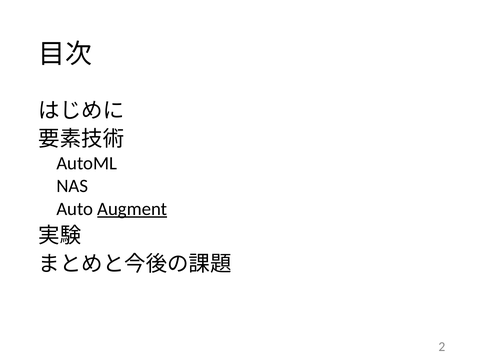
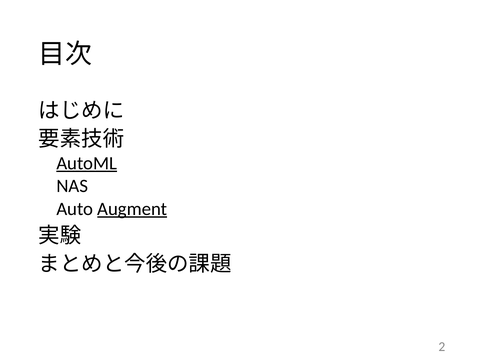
AutoML underline: none -> present
